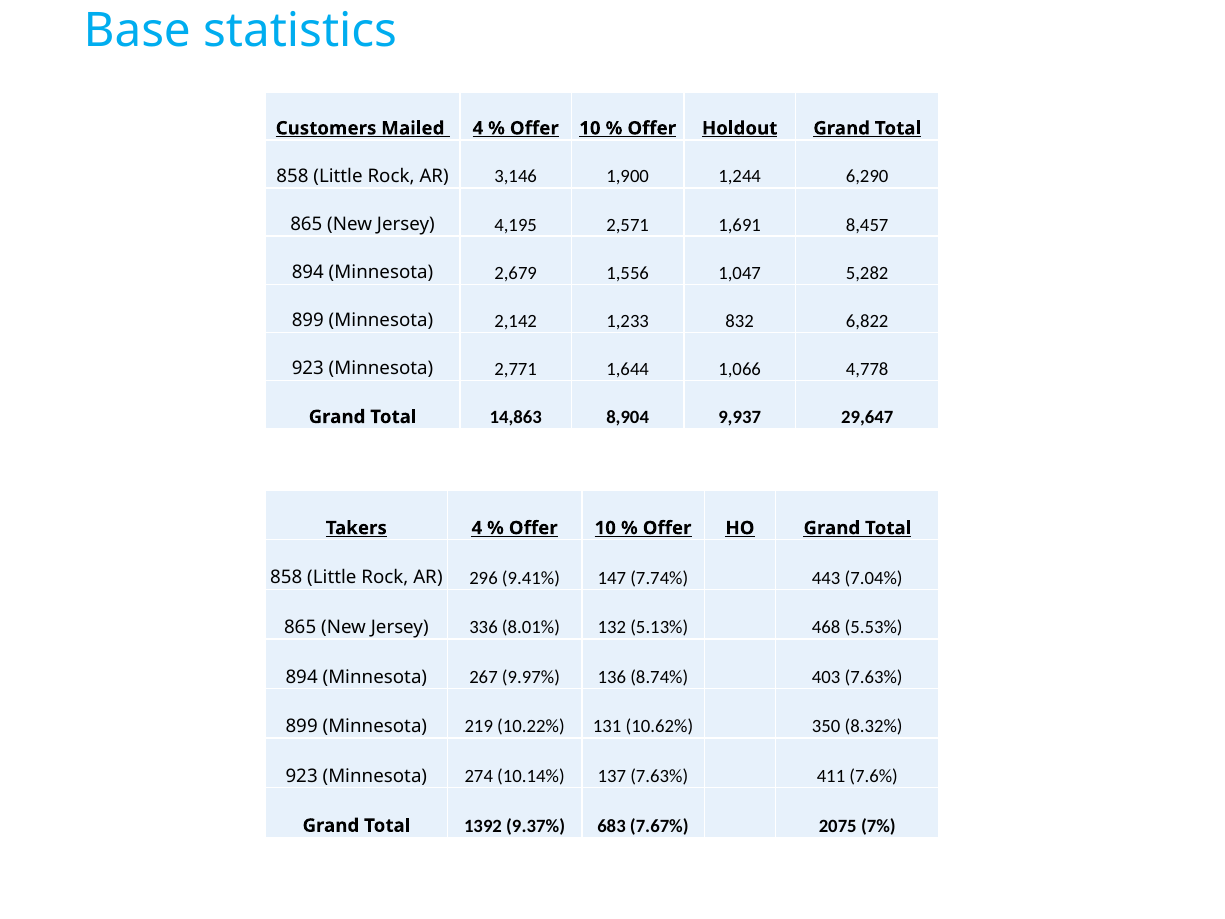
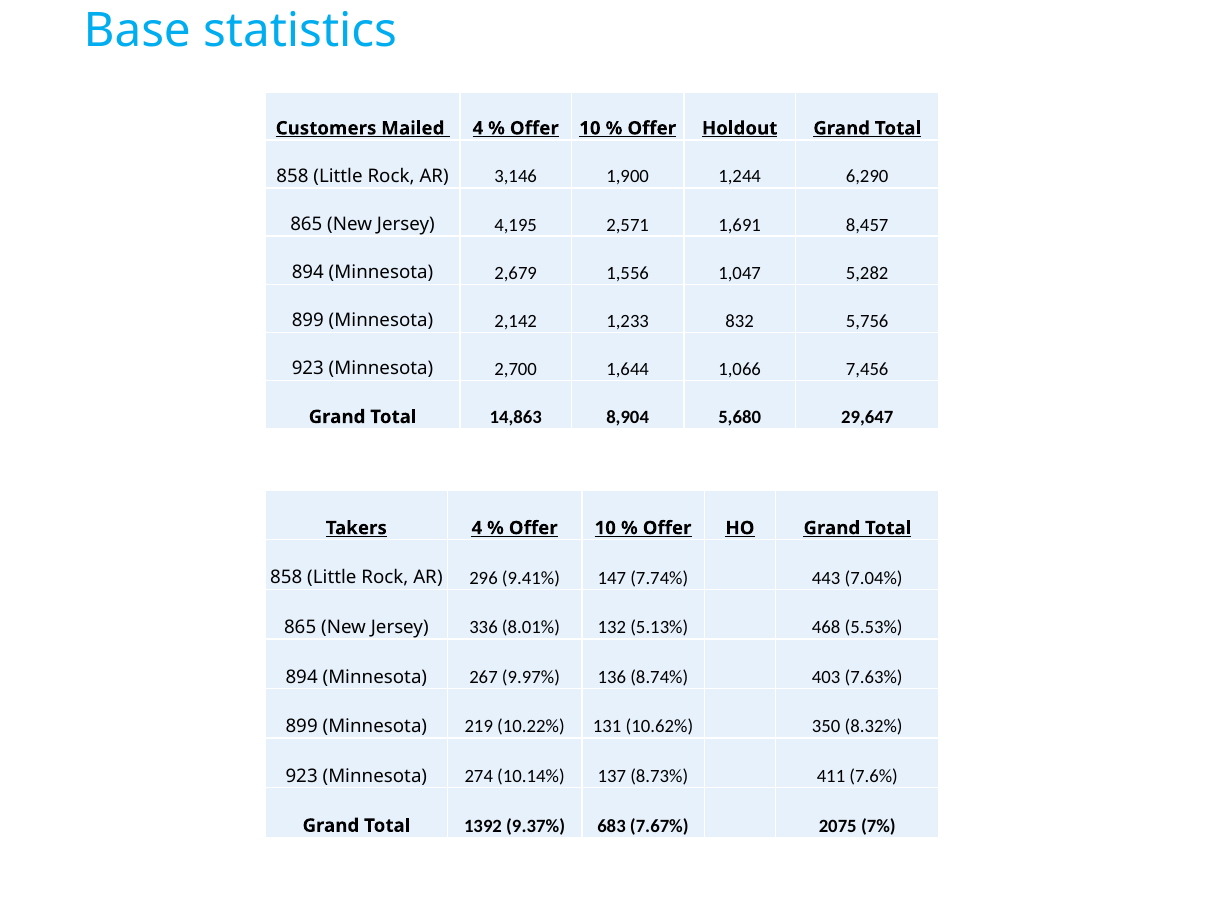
6,822: 6,822 -> 5,756
2,771: 2,771 -> 2,700
4,778: 4,778 -> 7,456
9,937: 9,937 -> 5,680
137 7.63%: 7.63% -> 8.73%
